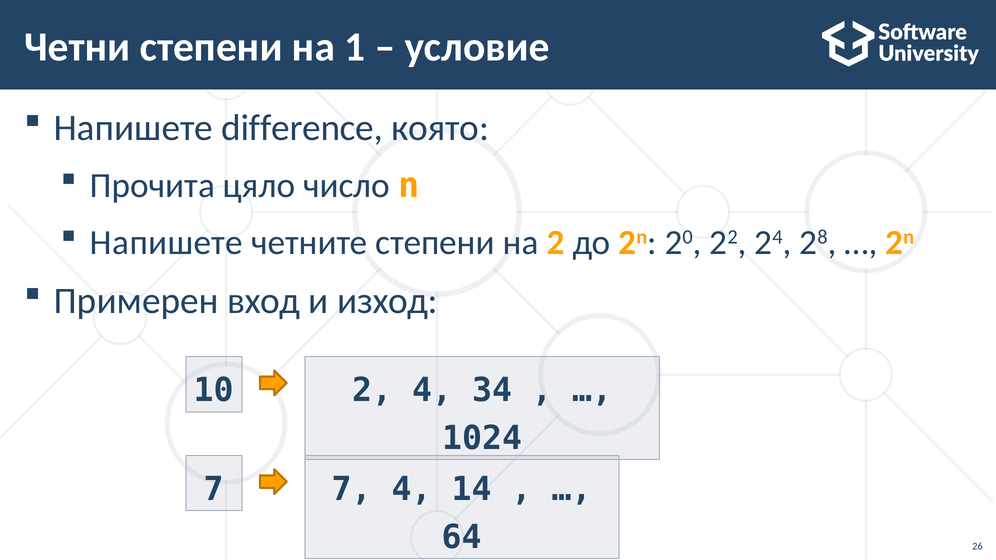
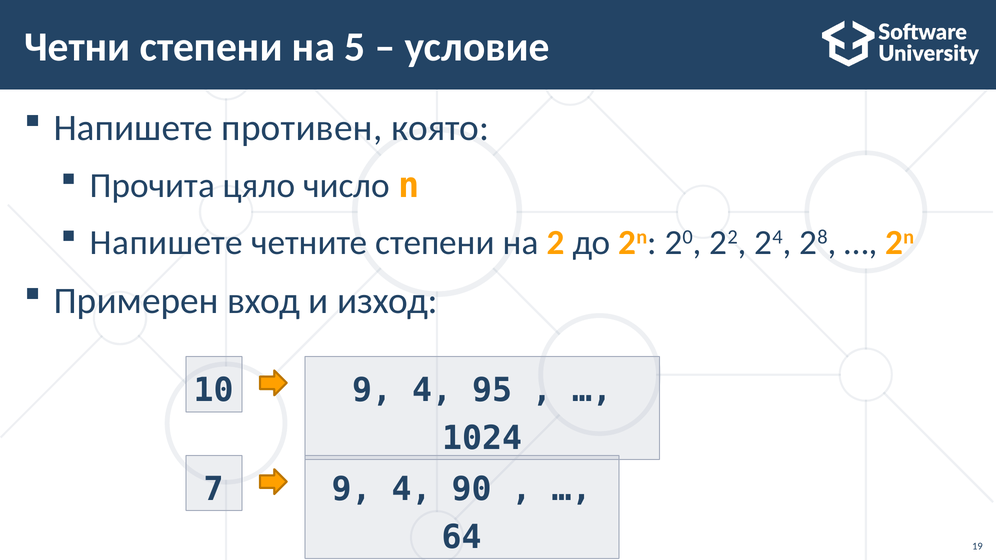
1: 1 -> 5
difference: difference -> противен
10 2: 2 -> 9
34: 34 -> 95
7 7: 7 -> 9
14: 14 -> 90
26: 26 -> 19
